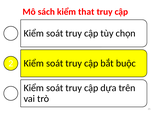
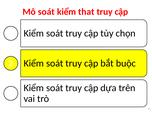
Mô sách: sách -> soát
